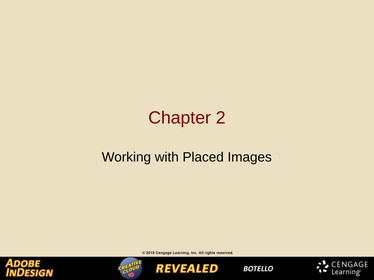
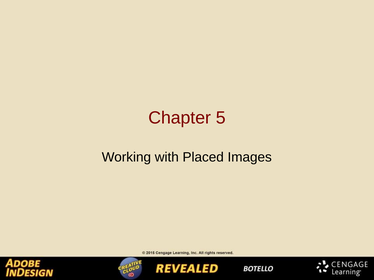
2: 2 -> 5
